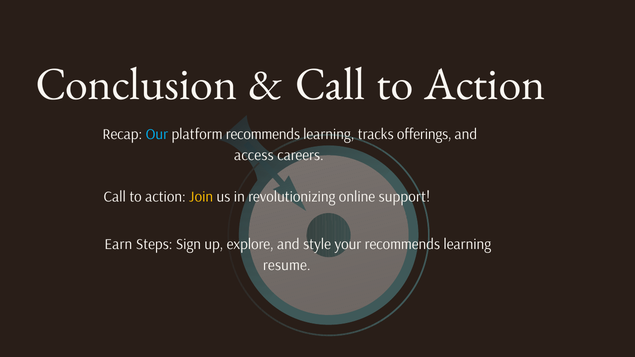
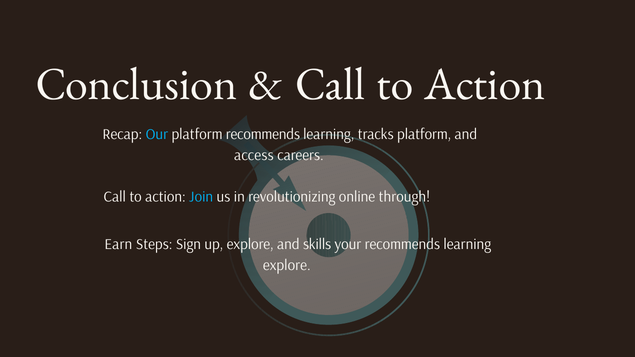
tracks offerings: offerings -> platform
Join colour: yellow -> light blue
support: support -> through
style: style -> skills
resume at (287, 265): resume -> explore
